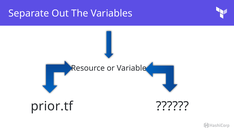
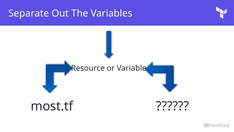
prior.tf: prior.tf -> most.tf
